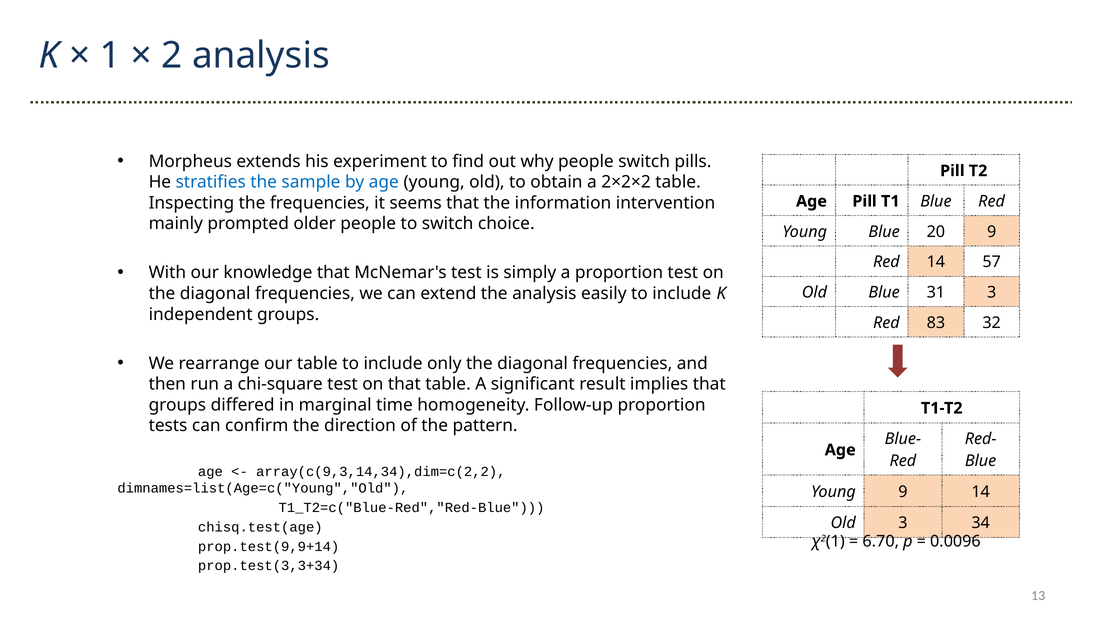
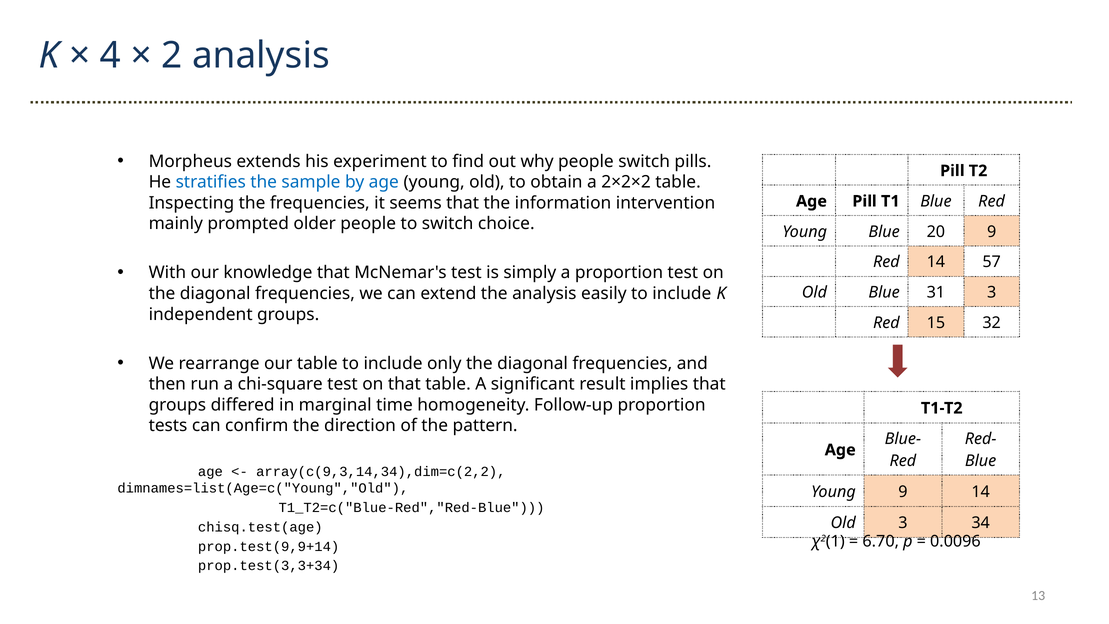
1: 1 -> 4
83: 83 -> 15
